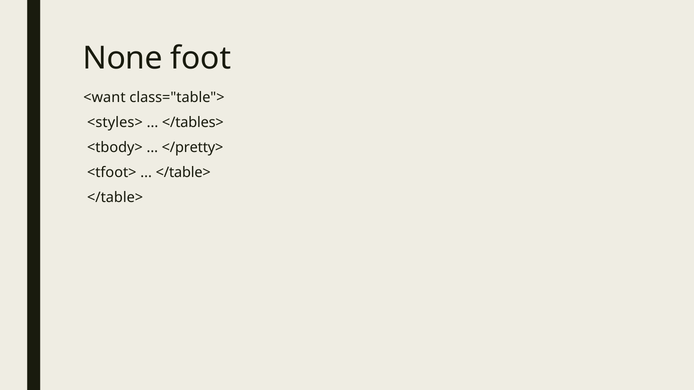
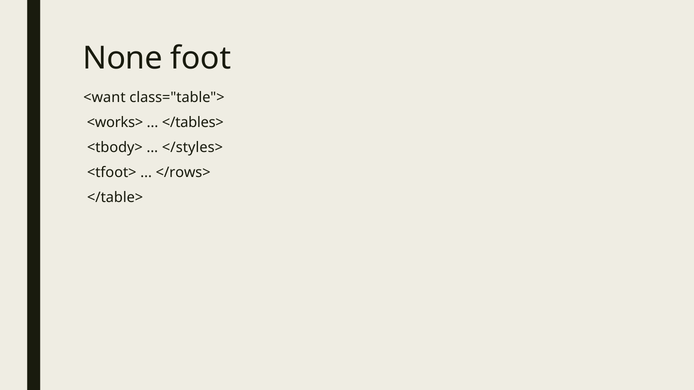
<styles>: <styles> -> <works>
</pretty>: </pretty> -> </styles>
</table> at (183, 173): </table> -> </rows>
